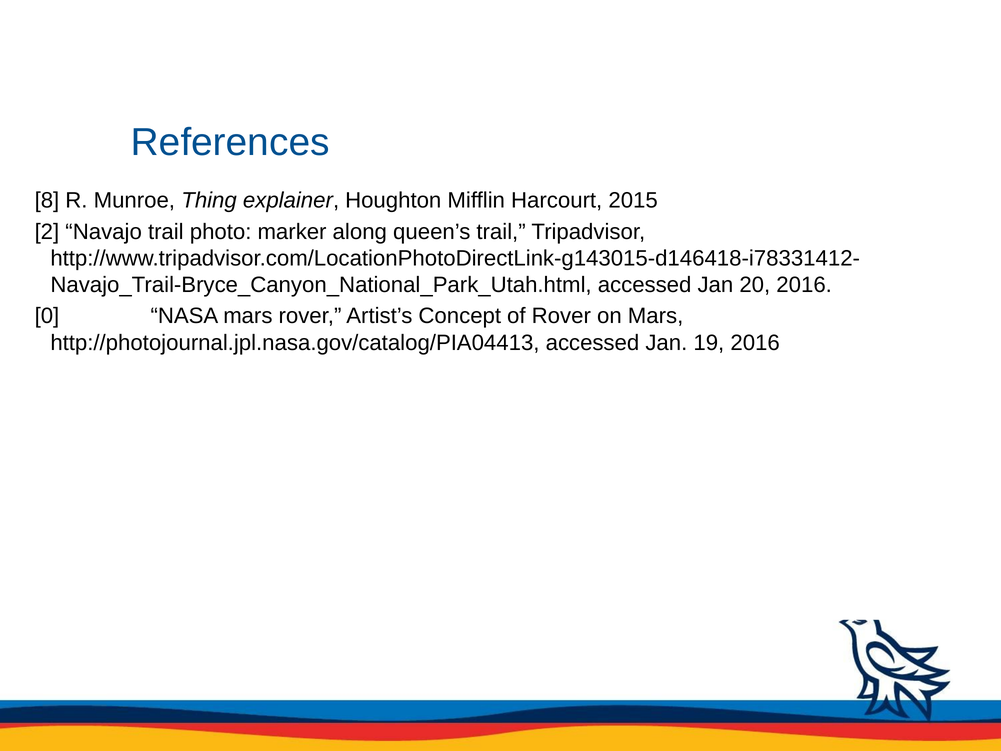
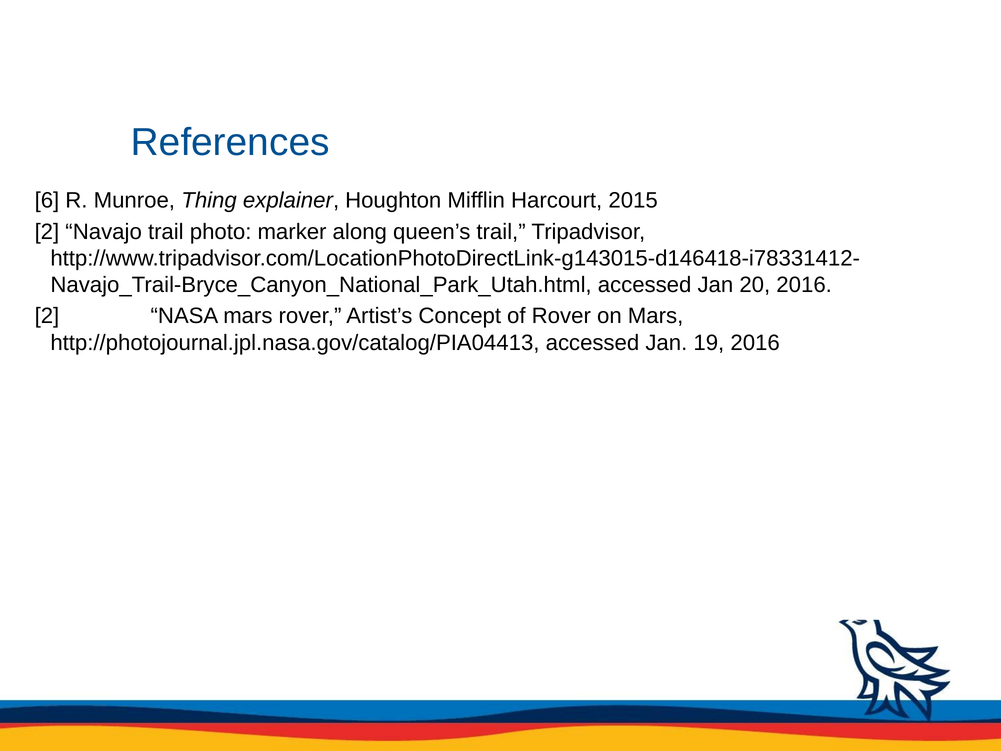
8: 8 -> 6
0 at (47, 316): 0 -> 2
